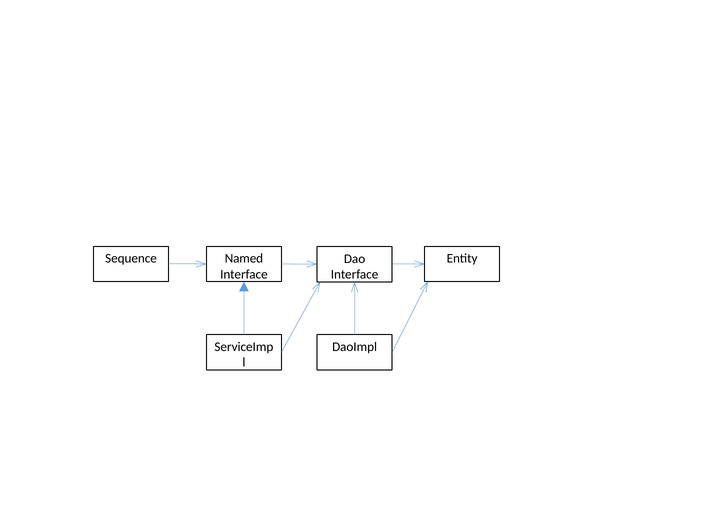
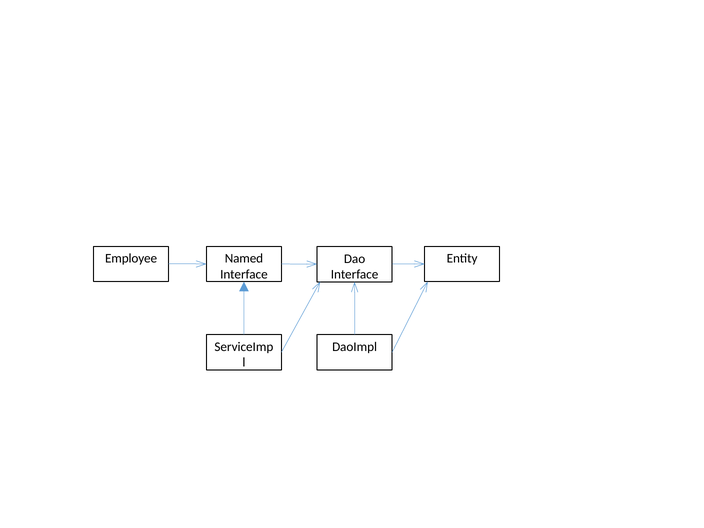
Sequence: Sequence -> Employee
